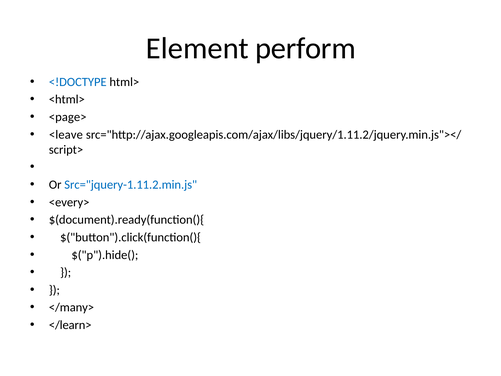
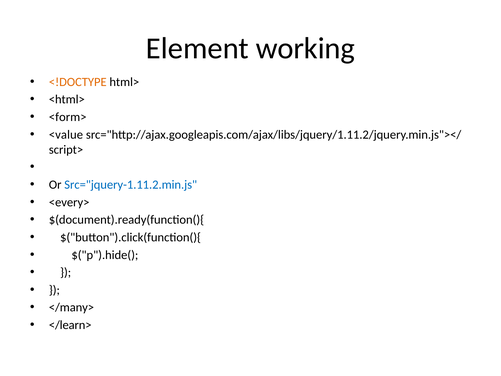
perform: perform -> working
<!DOCTYPE colour: blue -> orange
<page>: <page> -> <form>
<leave: <leave -> <value
